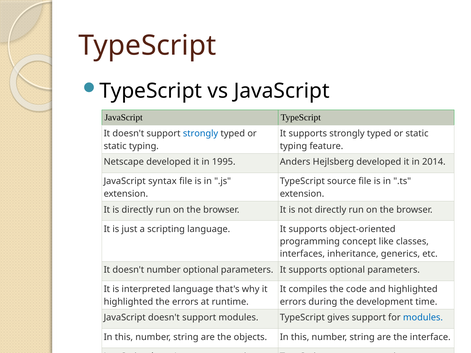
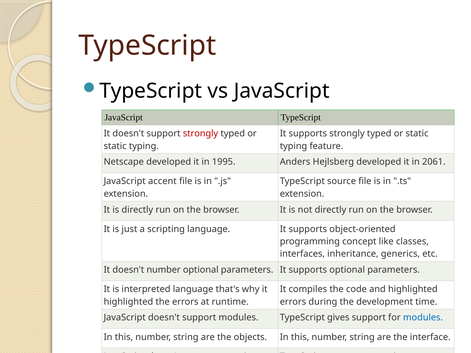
strongly at (201, 134) colour: blue -> red
2014: 2014 -> 2061
syntax: syntax -> accent
